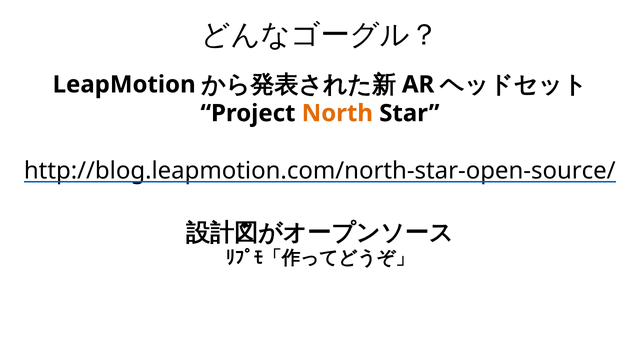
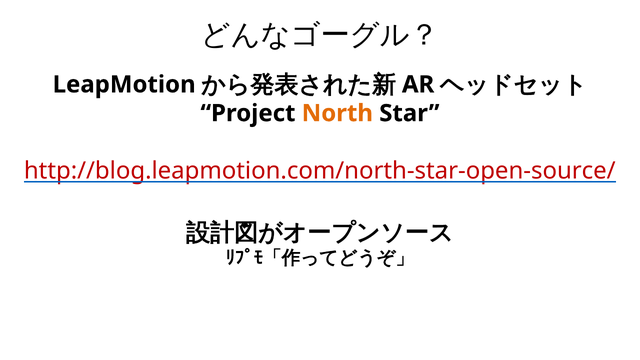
http://blog.leapmotion.com/north-star-open-source/ colour: black -> red
